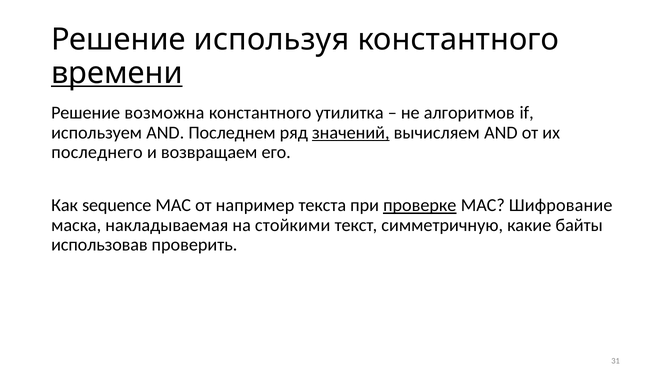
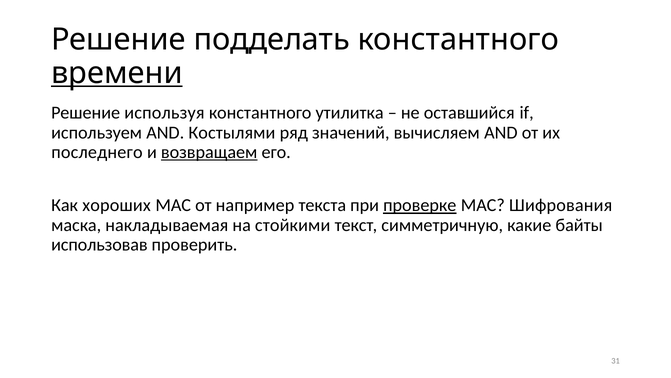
используя: используя -> подделать
возможна: возможна -> используя
алгоритмов: алгоритмов -> оставшийся
Последнем: Последнем -> Костылями
значений underline: present -> none
возвращаем underline: none -> present
sequence: sequence -> хороших
Шифрование: Шифрование -> Шифрования
